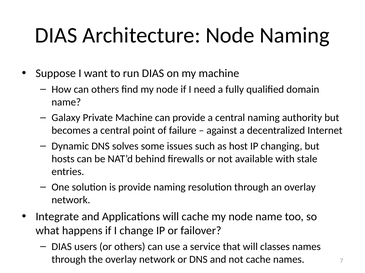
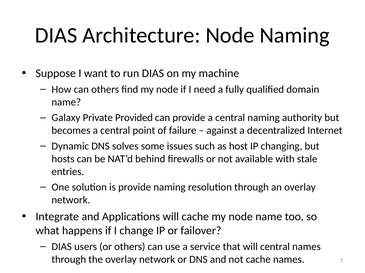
Private Machine: Machine -> Provided
will classes: classes -> central
